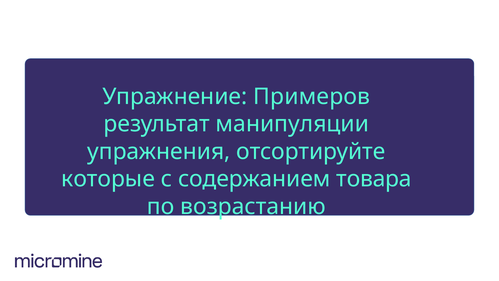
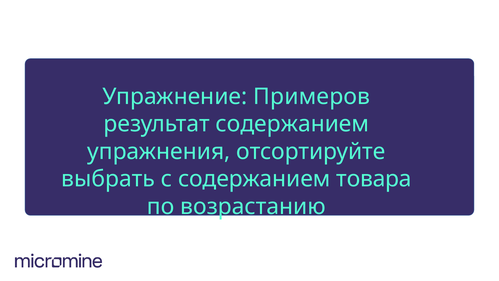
результат манипуляции: манипуляции -> содержанием
которые: которые -> выбрать
